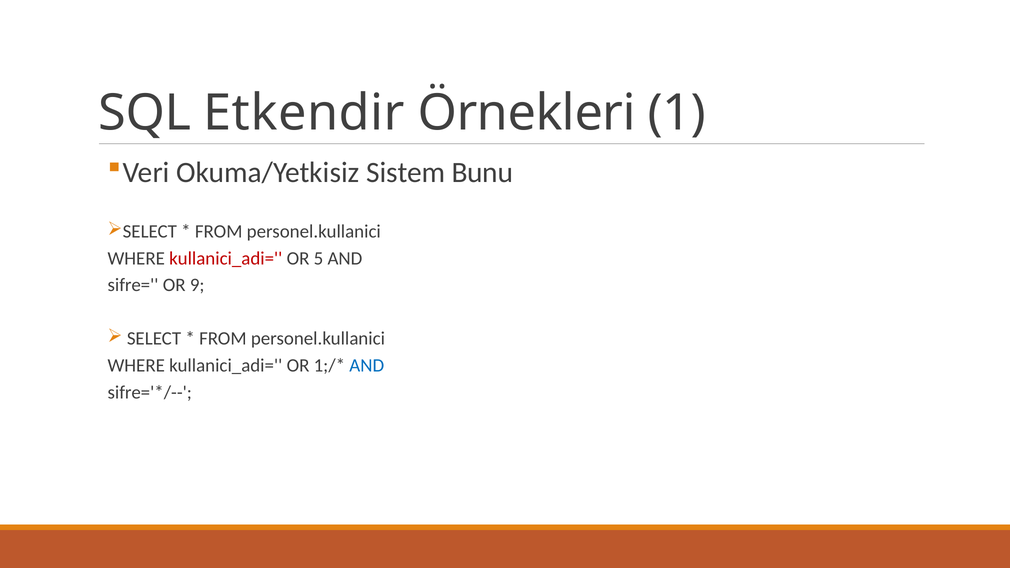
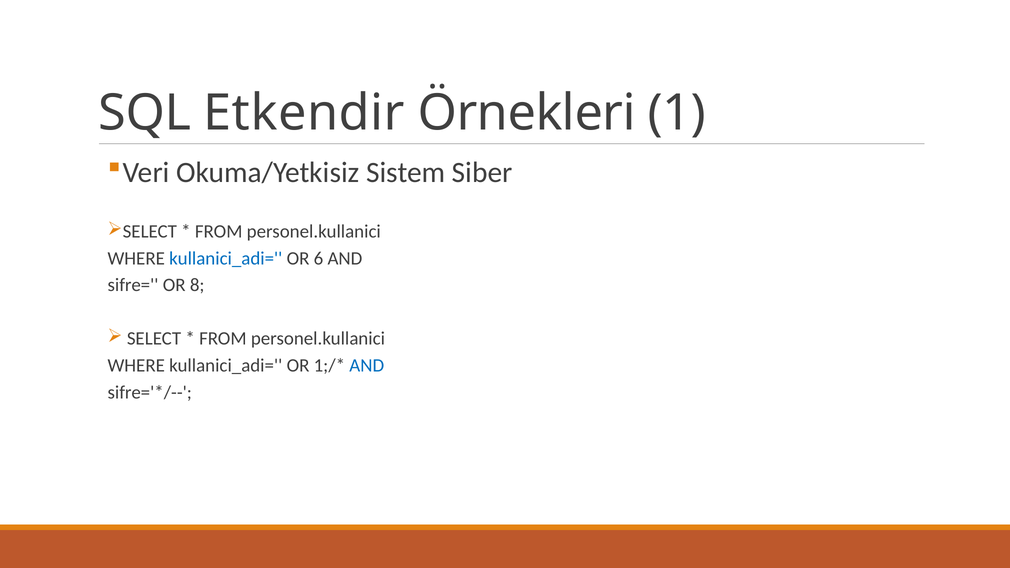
Bunu: Bunu -> Siber
kullanici_adi= at (226, 258) colour: red -> blue
5: 5 -> 6
9: 9 -> 8
